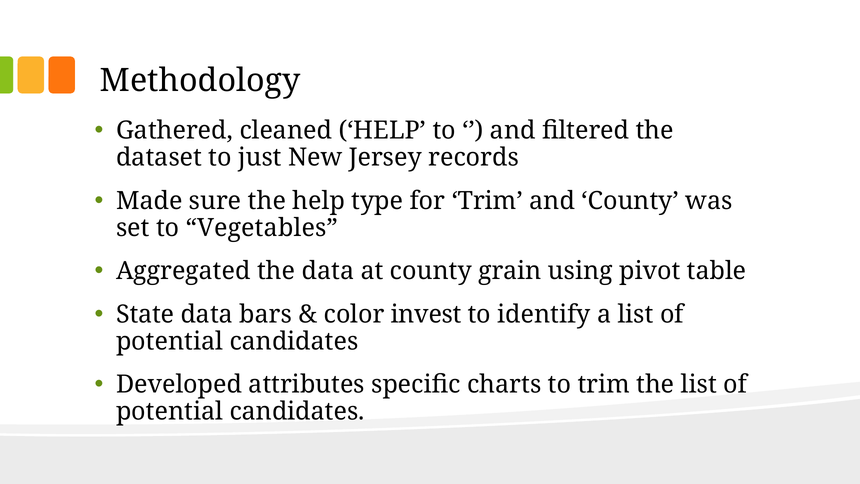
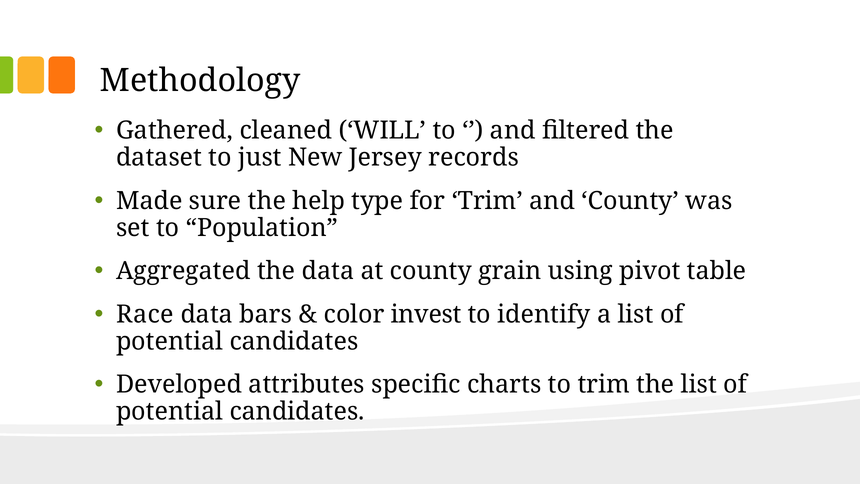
cleaned HELP: HELP -> WILL
Vegetables: Vegetables -> Population
State: State -> Race
